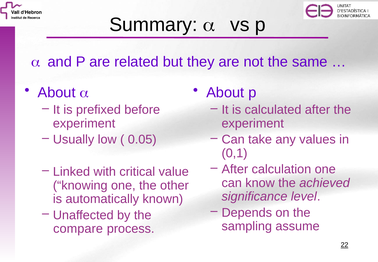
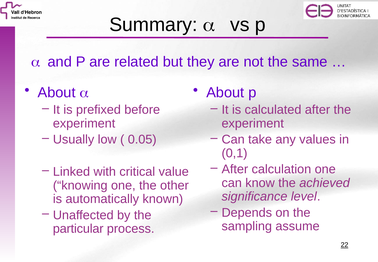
compare: compare -> particular
